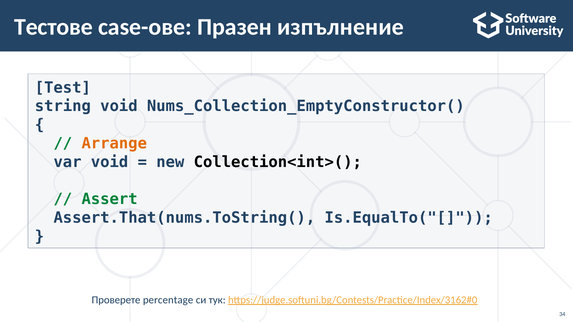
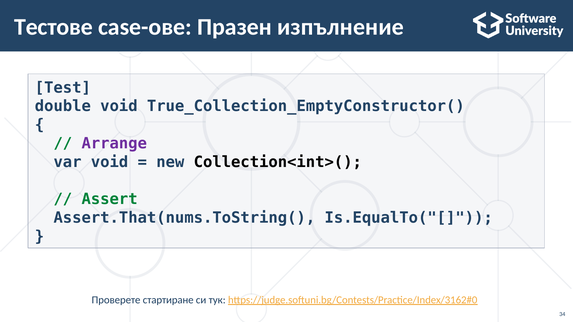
string: string -> double
Nums_Collection_EmptyConstructor(: Nums_Collection_EmptyConstructor( -> True_Collection_EmptyConstructor(
Arrange colour: orange -> purple
percentage: percentage -> стартиране
